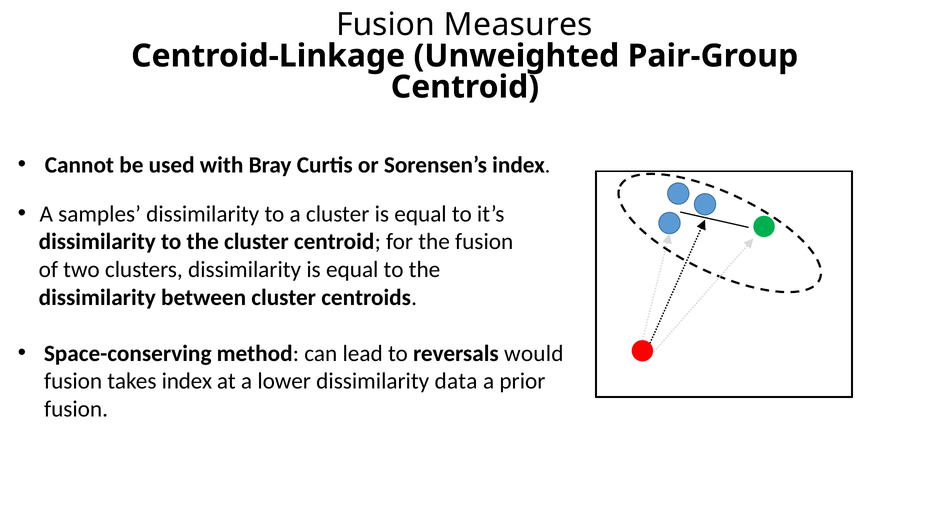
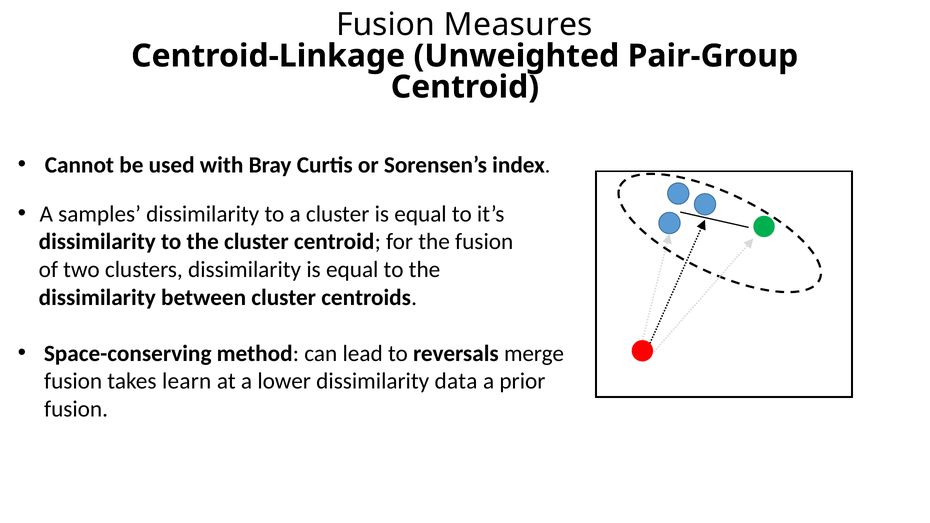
would: would -> merge
takes index: index -> learn
